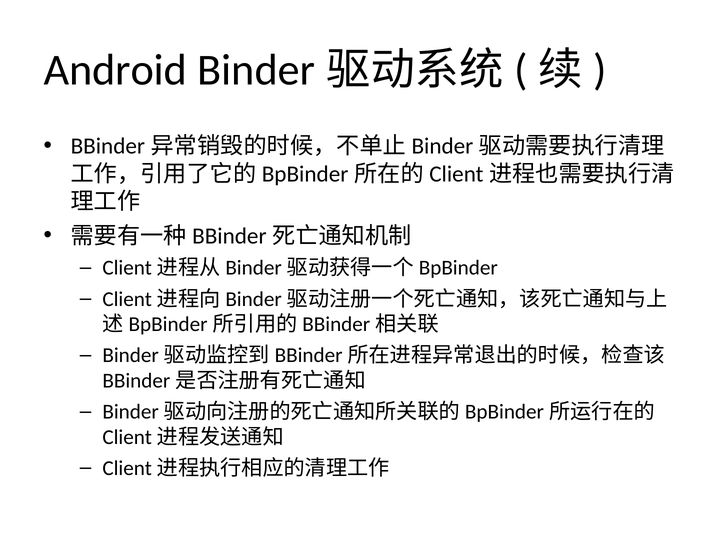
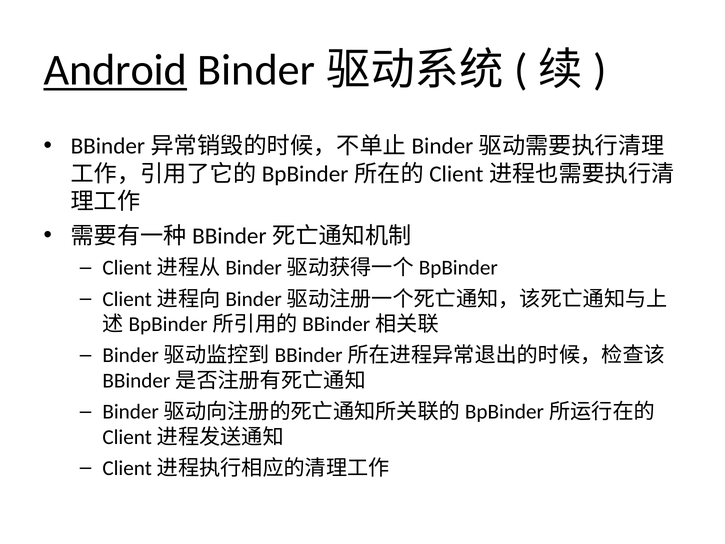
Android underline: none -> present
